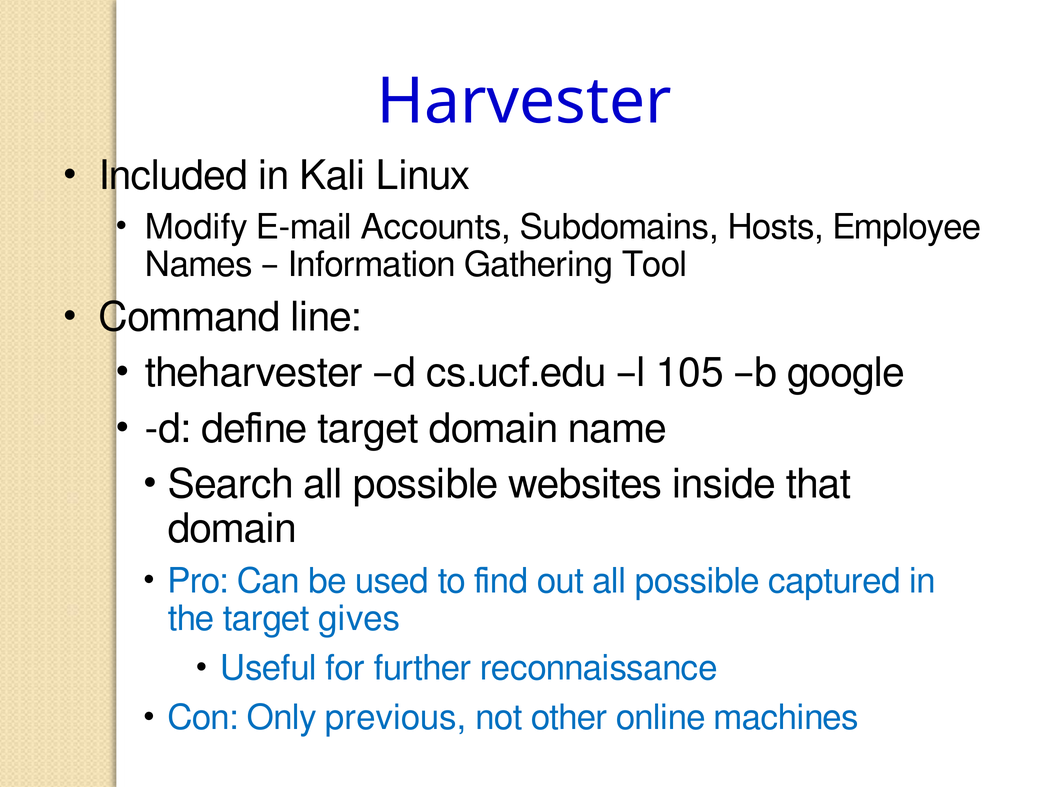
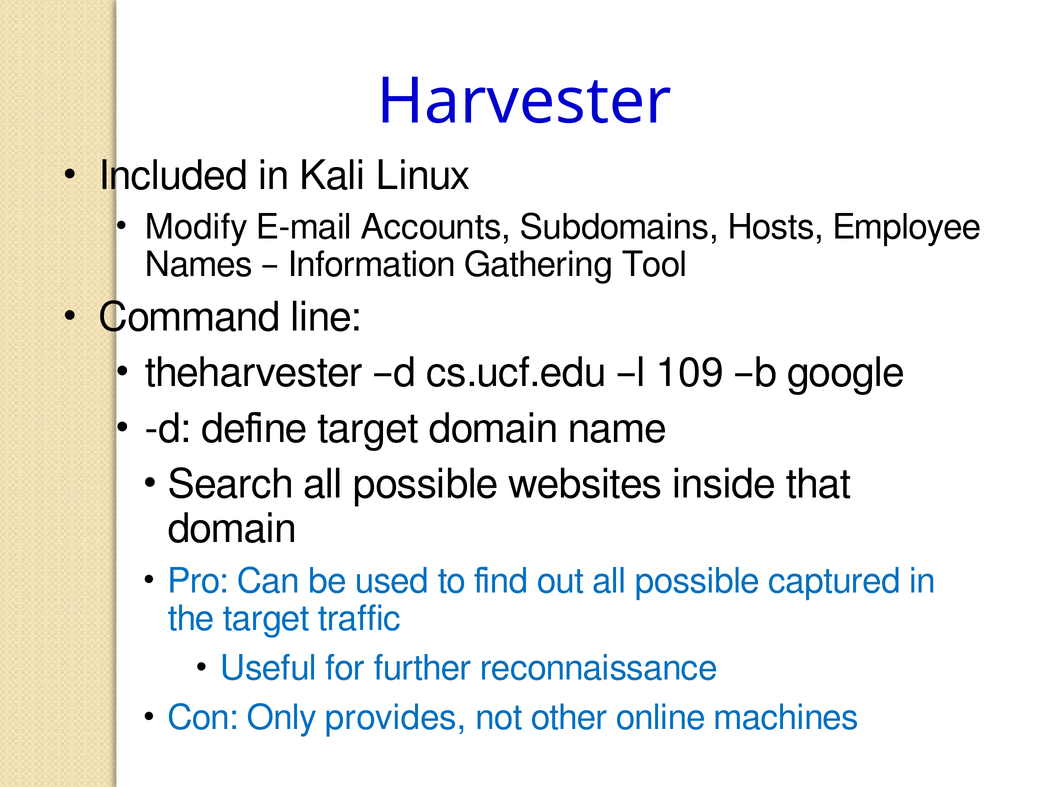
105: 105 -> 109
gives: gives -> traffic
previous: previous -> provides
